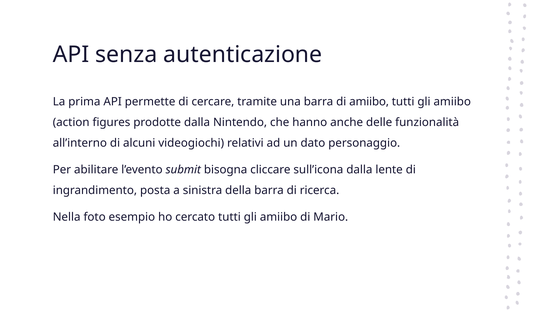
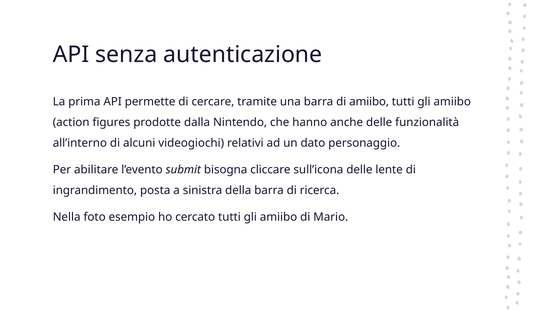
sull’icona dalla: dalla -> delle
